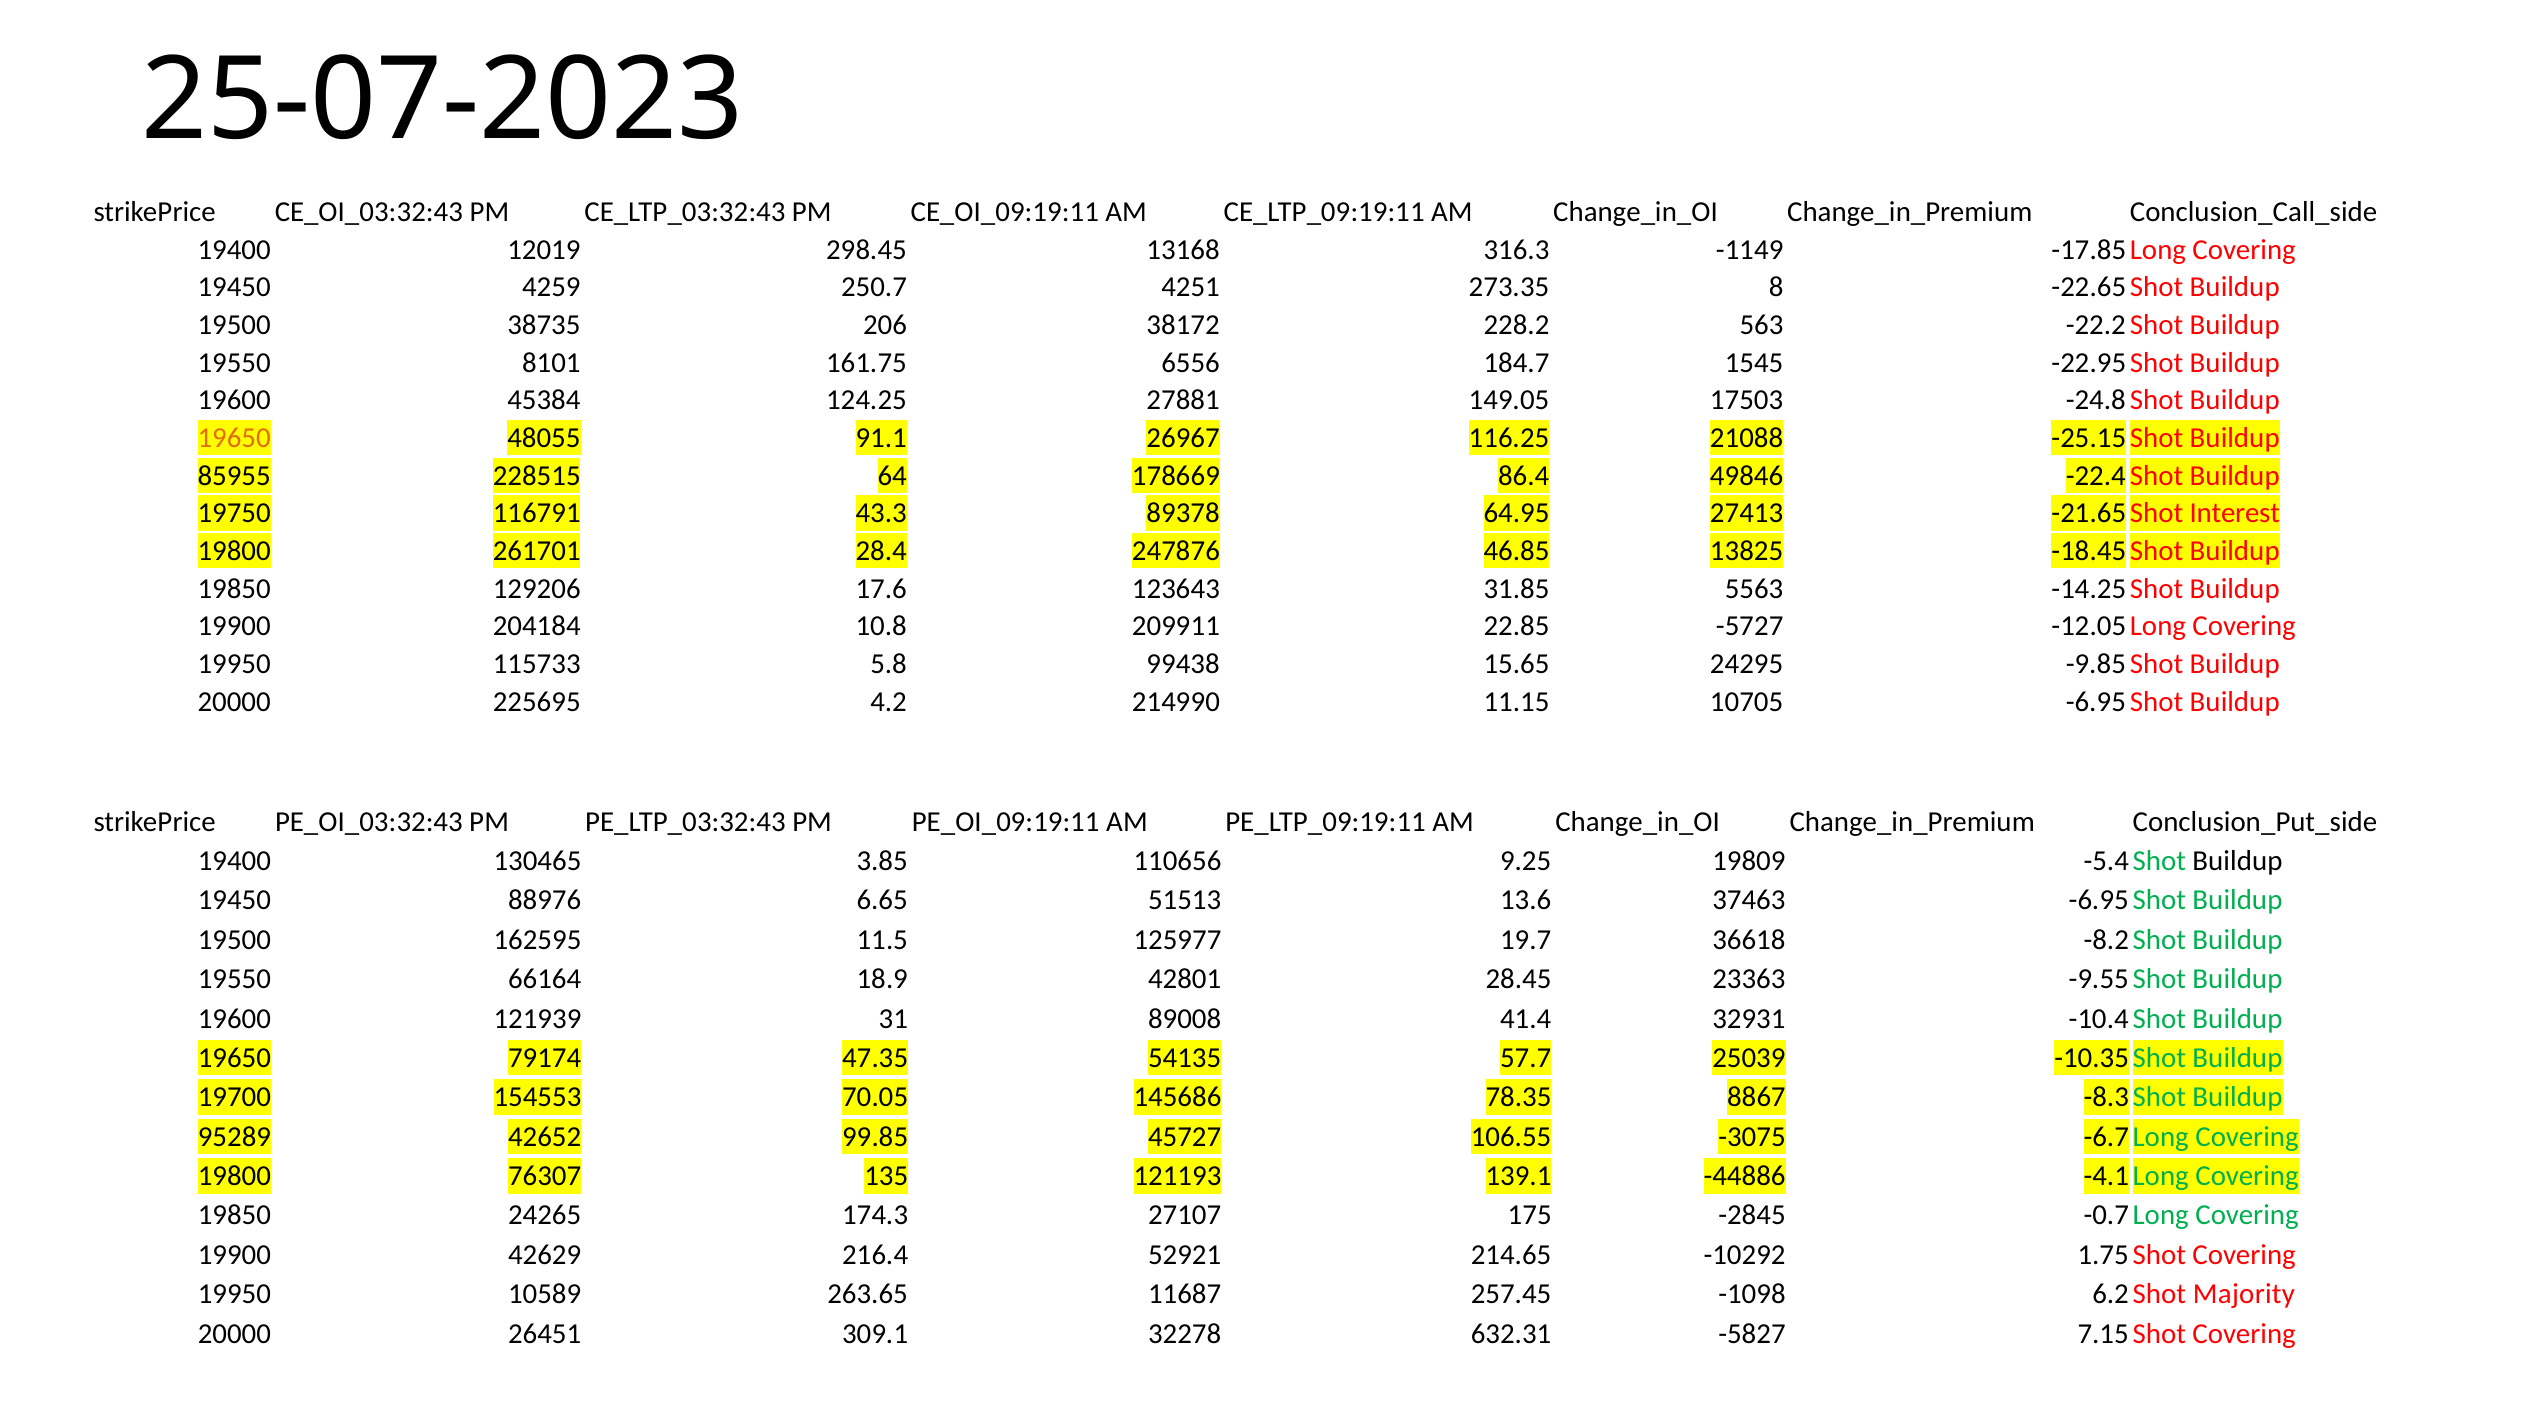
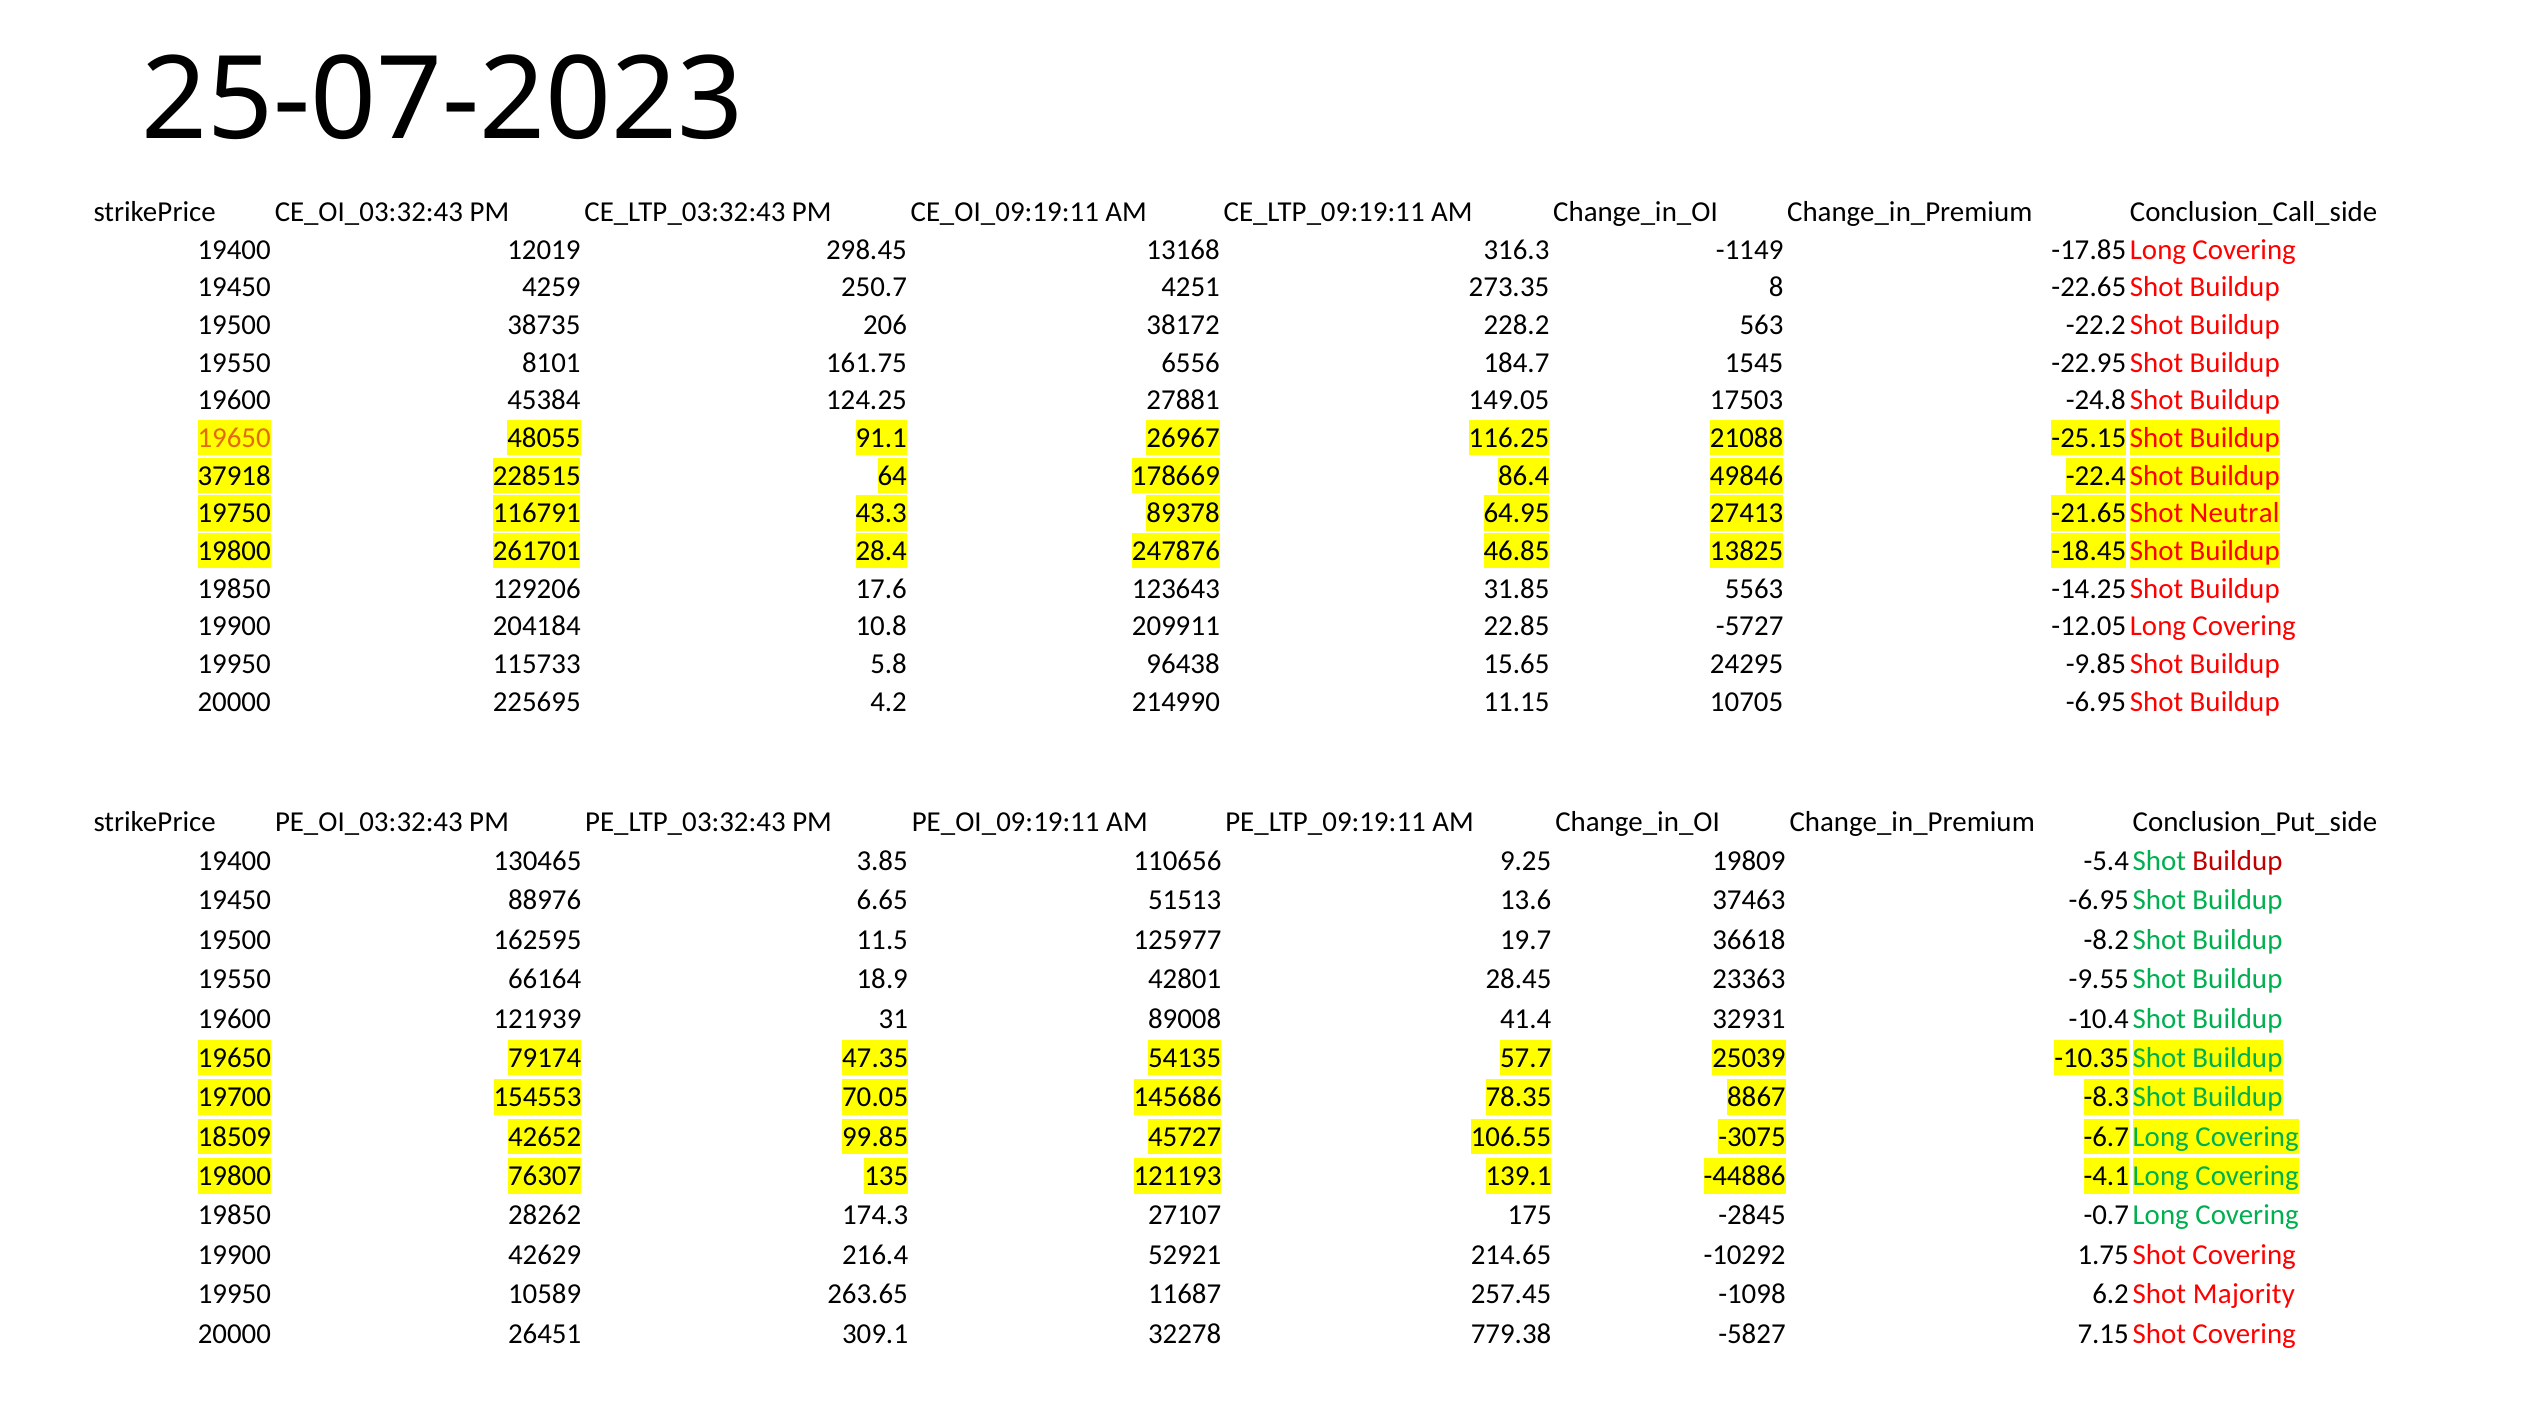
85955: 85955 -> 37918
Interest: Interest -> Neutral
99438: 99438 -> 96438
Buildup at (2237, 861) colour: black -> red
95289: 95289 -> 18509
24265: 24265 -> 28262
632.31: 632.31 -> 779.38
